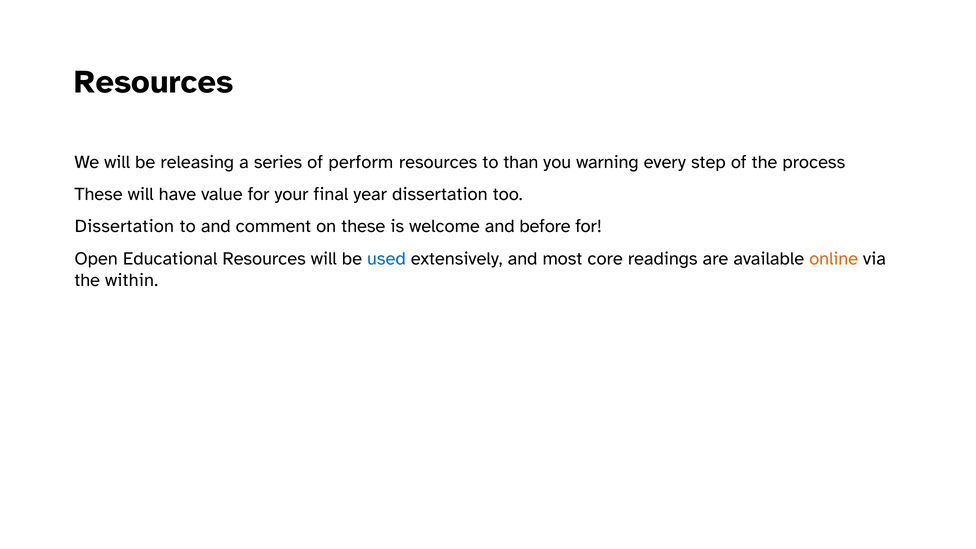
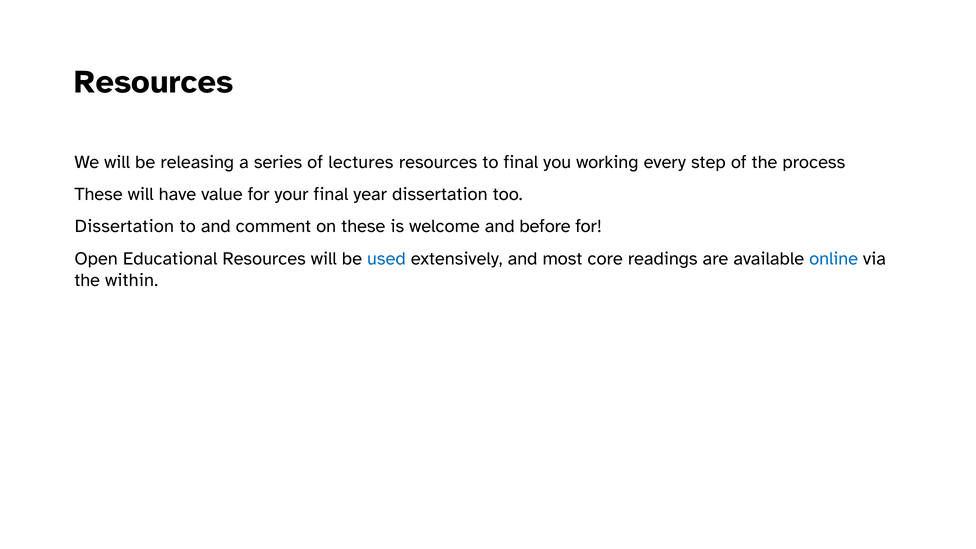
perform: perform -> lectures
to than: than -> final
warning: warning -> working
online colour: orange -> blue
